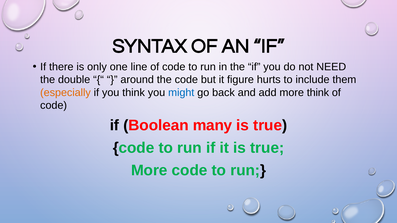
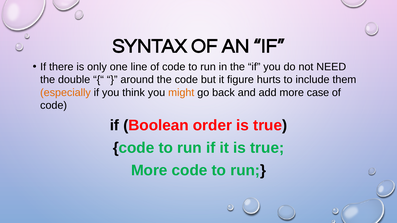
might colour: blue -> orange
more think: think -> case
many: many -> order
